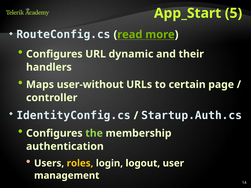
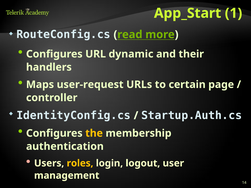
5: 5 -> 1
user-without: user-without -> user-request
the colour: light green -> yellow
